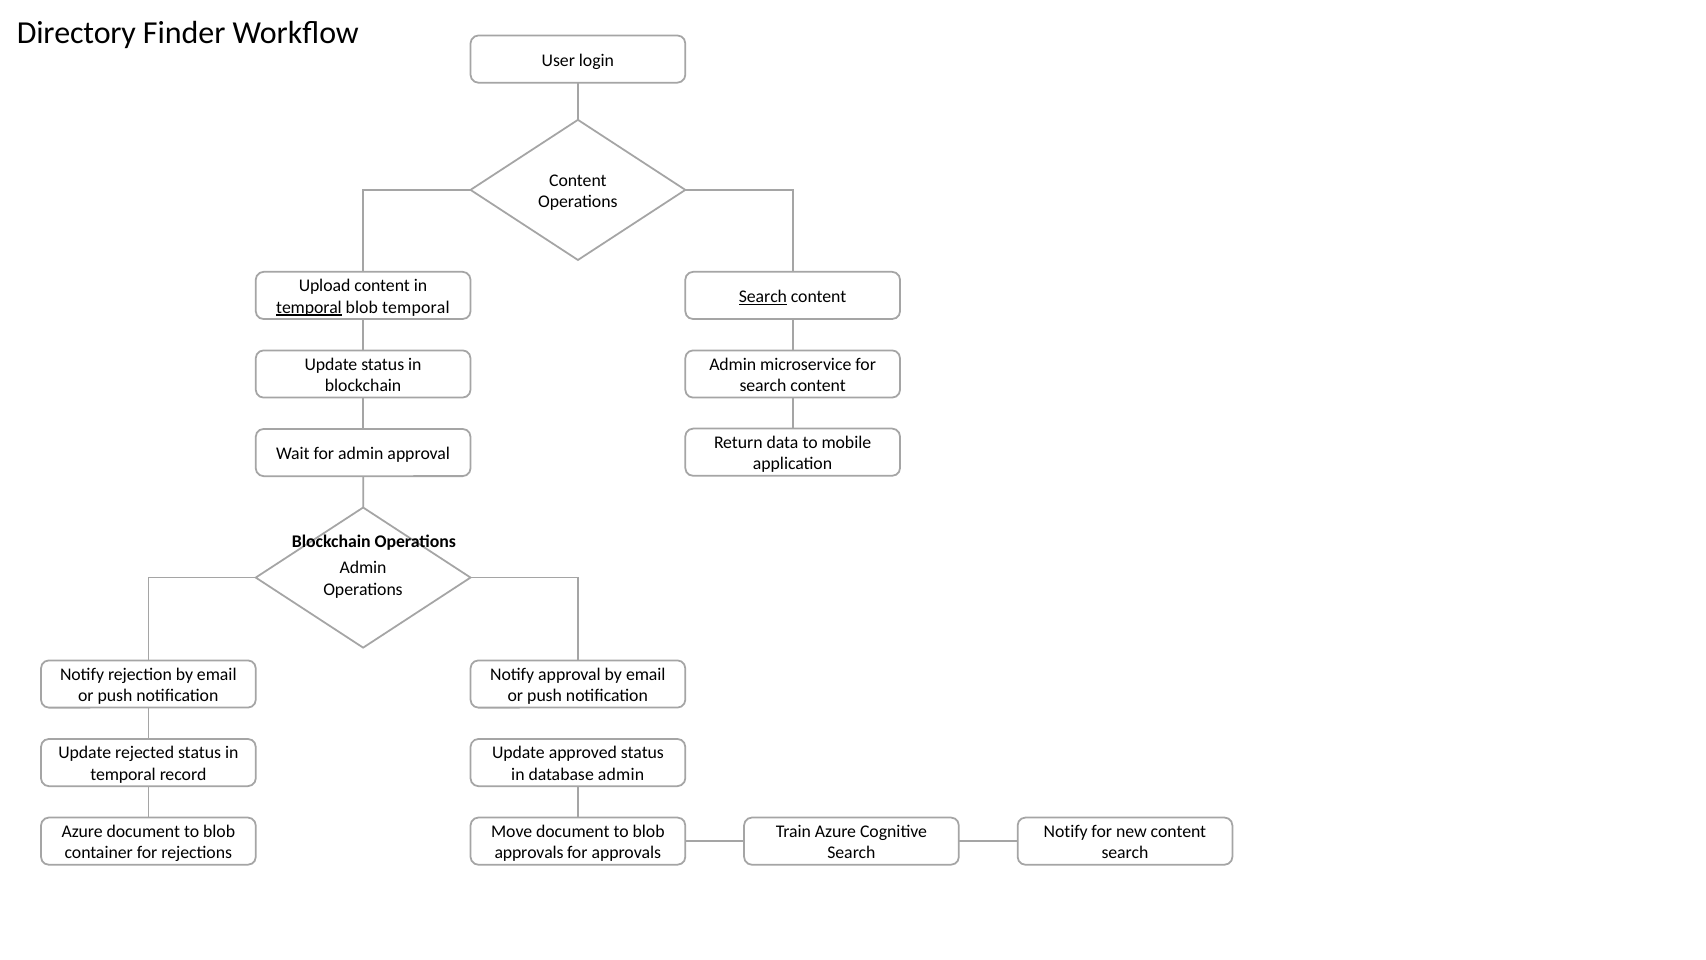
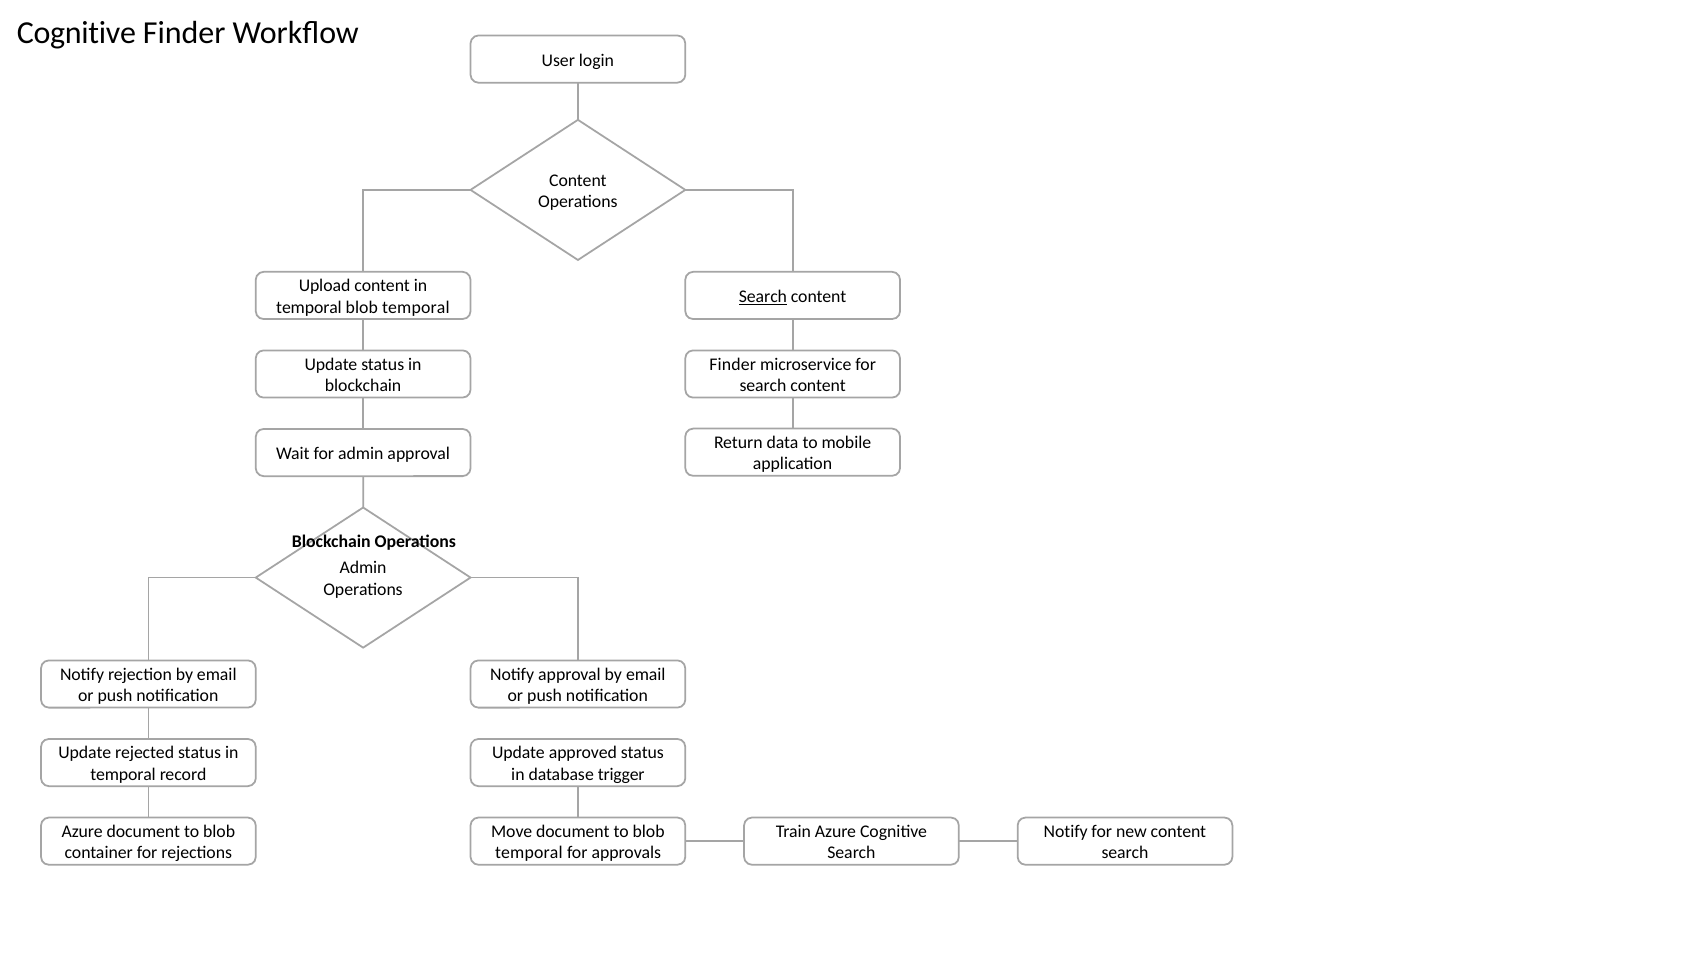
Directory at (76, 33): Directory -> Cognitive
temporal at (309, 307) underline: present -> none
Admin at (733, 364): Admin -> Finder
database admin: admin -> trigger
approvals at (529, 853): approvals -> temporal
